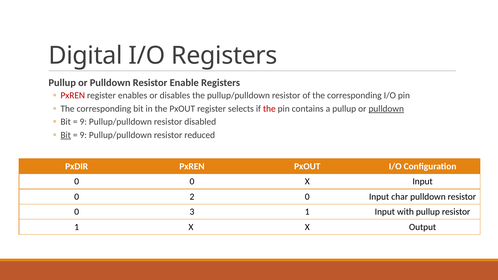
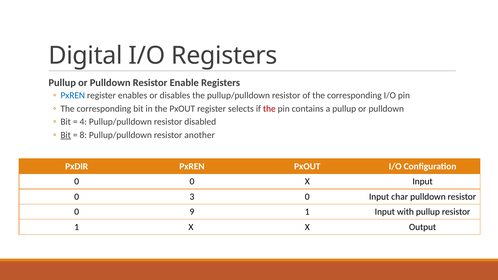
PxREN at (73, 96) colour: red -> blue
pulldown at (386, 109) underline: present -> none
9 at (83, 122): 9 -> 4
9 at (83, 135): 9 -> 8
reduced: reduced -> another
2: 2 -> 3
3: 3 -> 9
